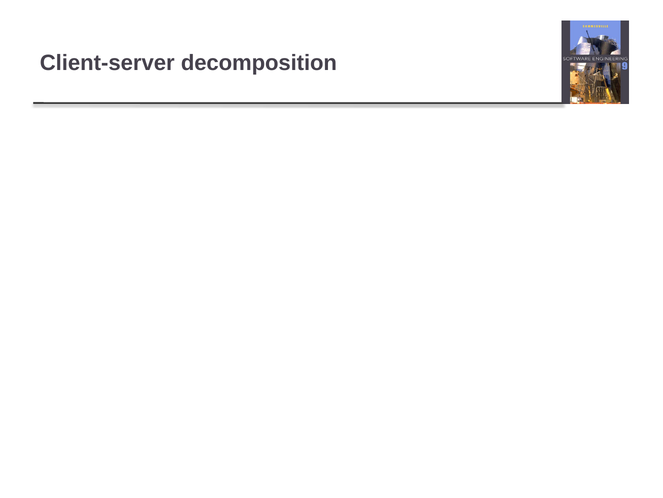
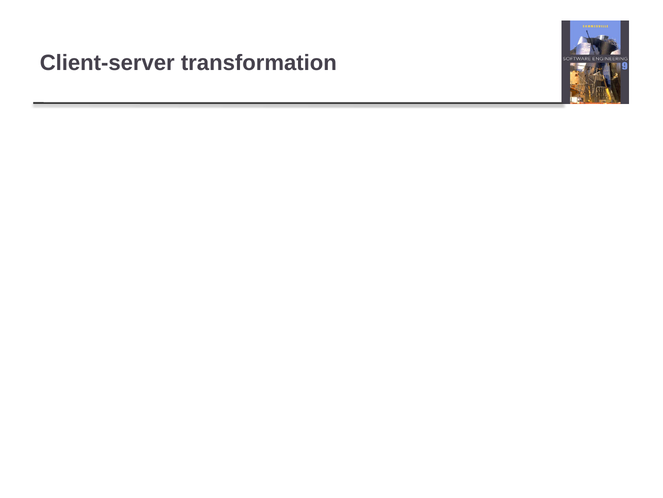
decomposition: decomposition -> transformation
